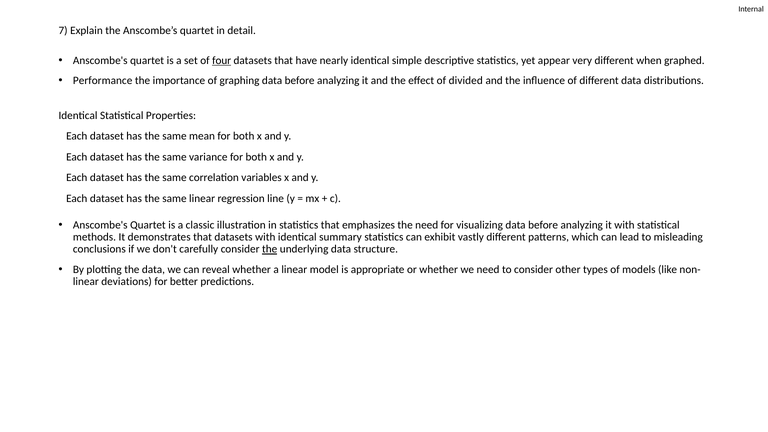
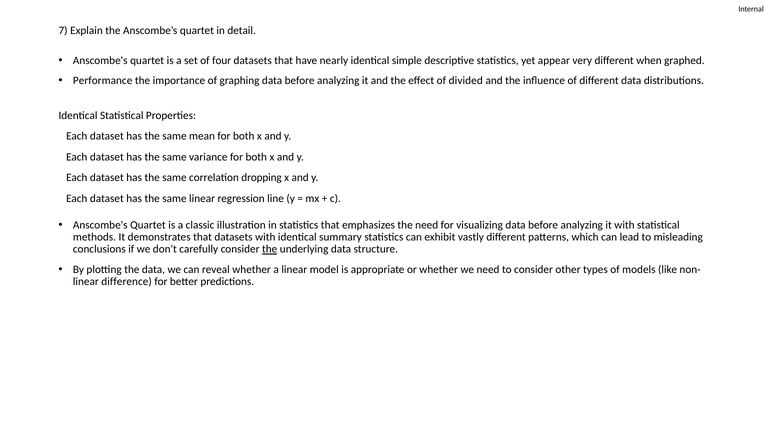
four underline: present -> none
variables: variables -> dropping
deviations: deviations -> difference
